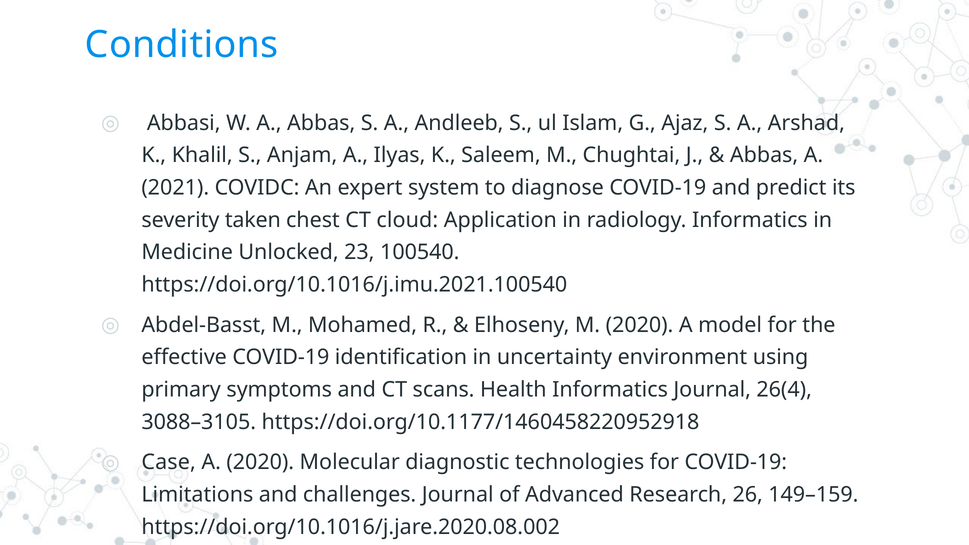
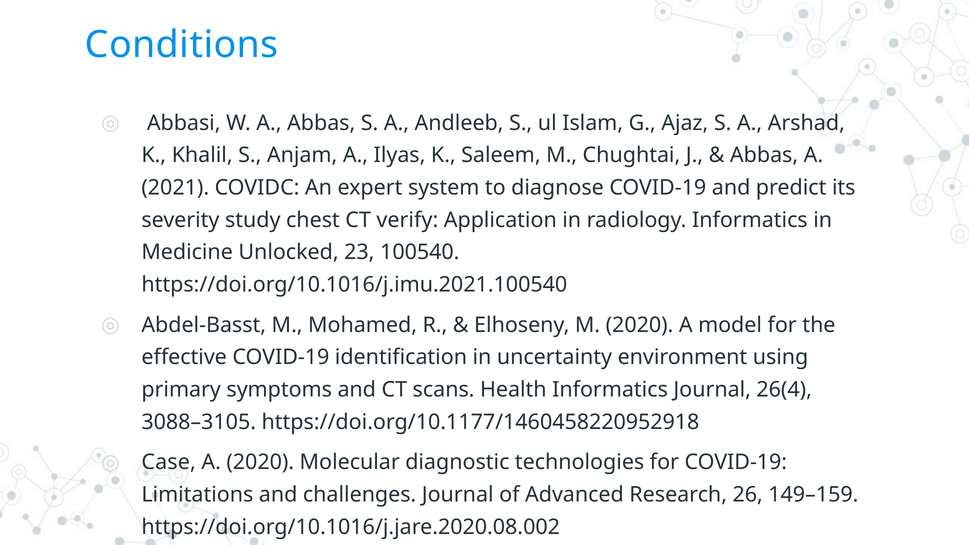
taken: taken -> study
cloud: cloud -> verify
